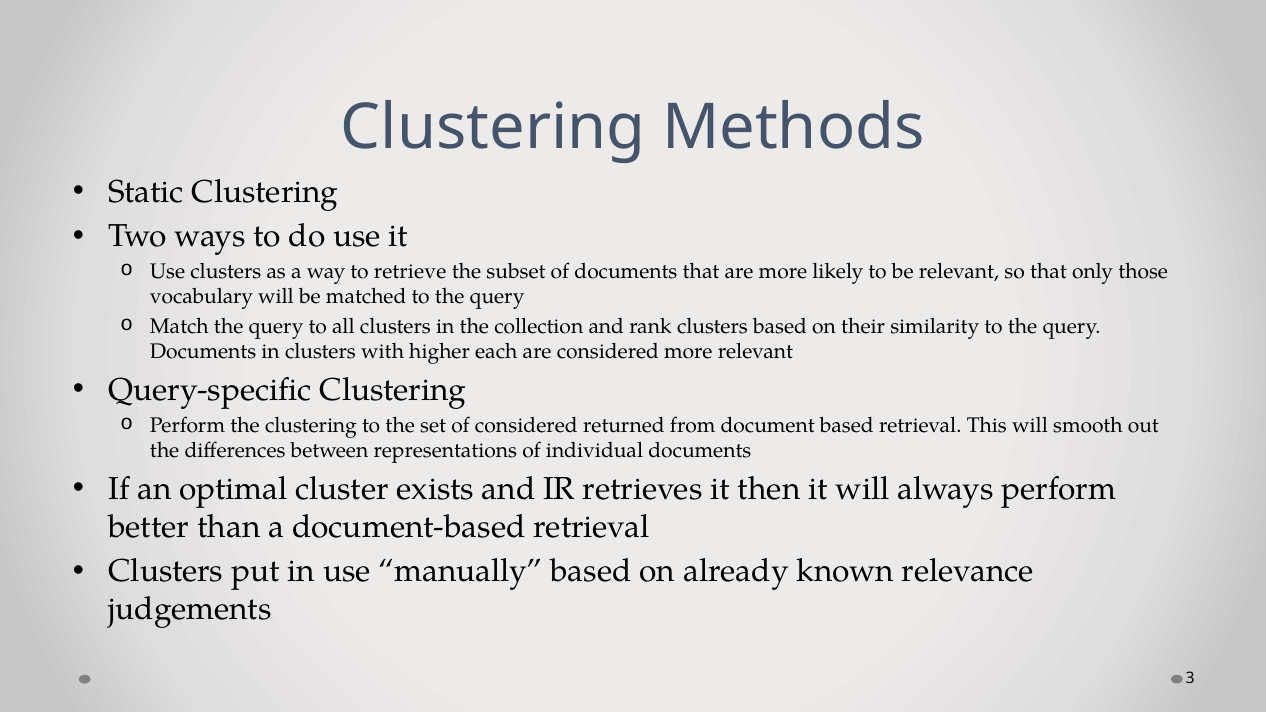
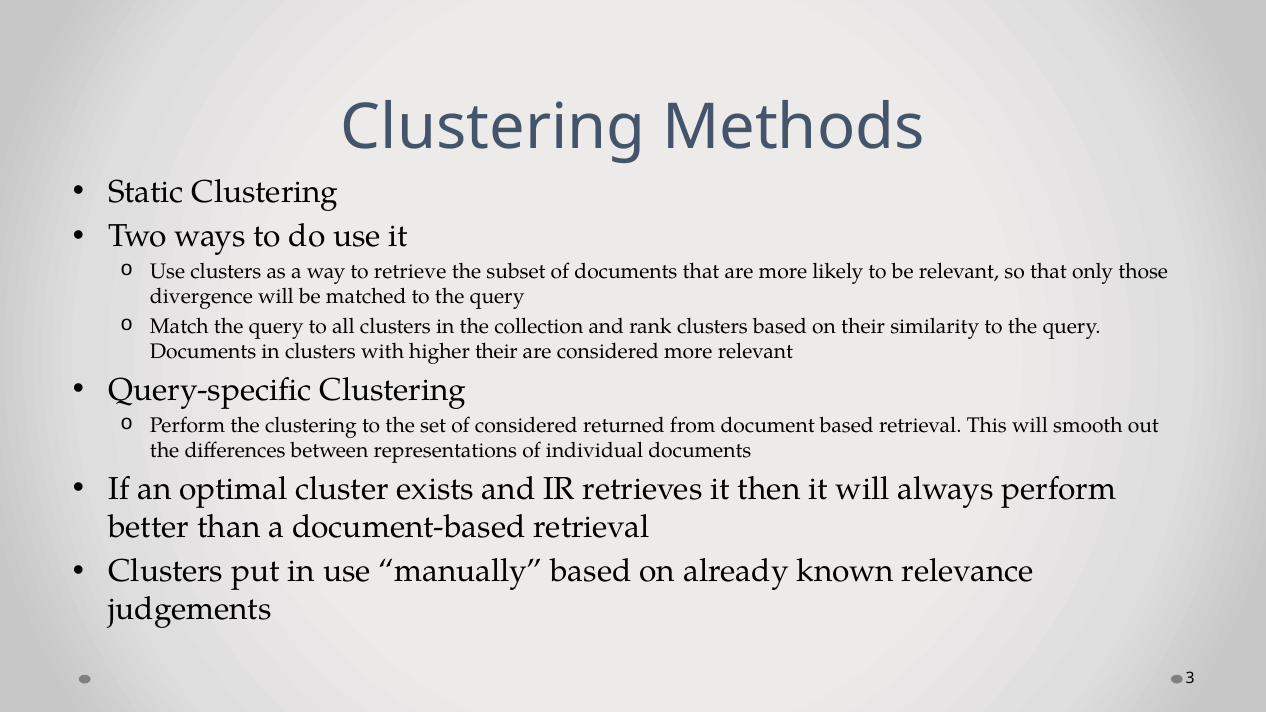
vocabulary: vocabulary -> divergence
higher each: each -> their
